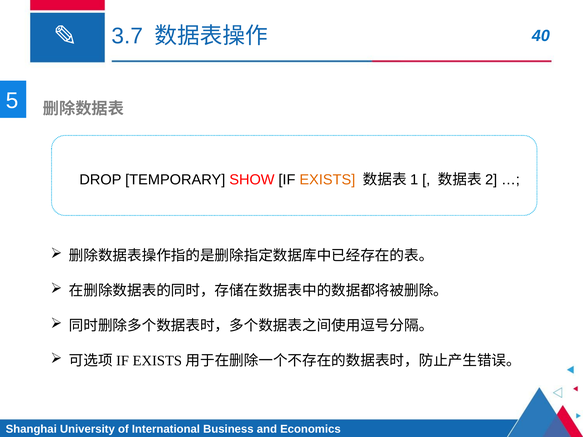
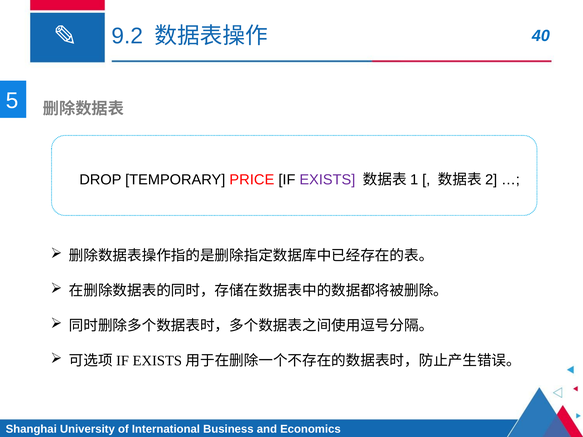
3.7: 3.7 -> 9.2
SHOW: SHOW -> PRICE
EXISTS colour: orange -> purple
